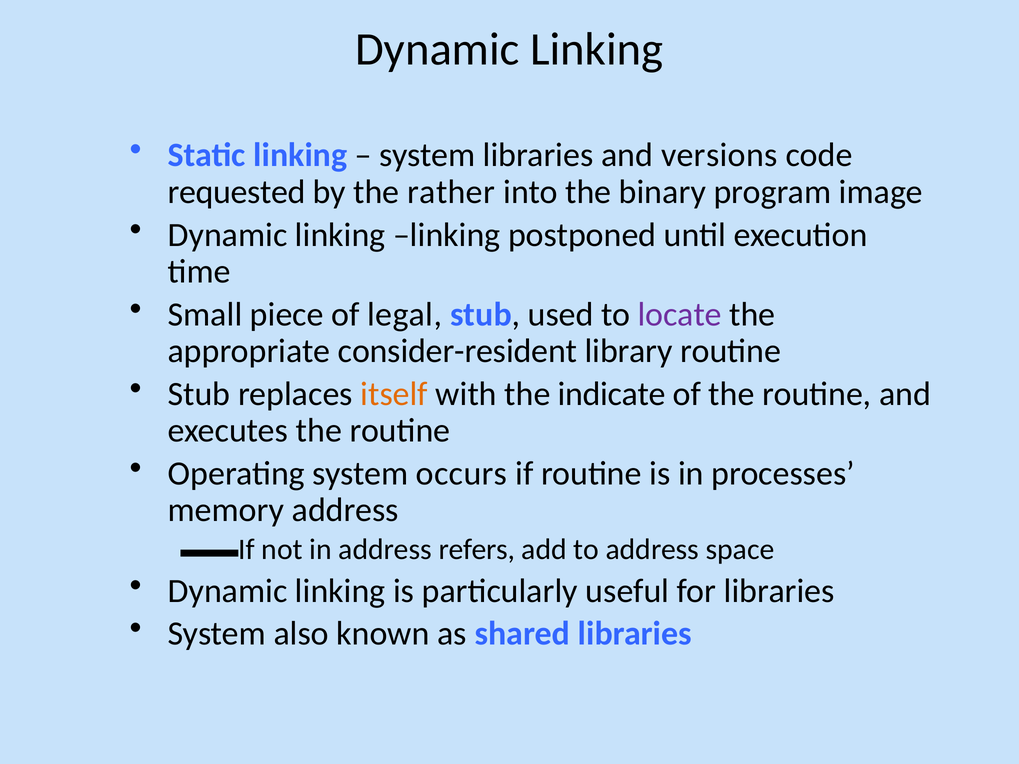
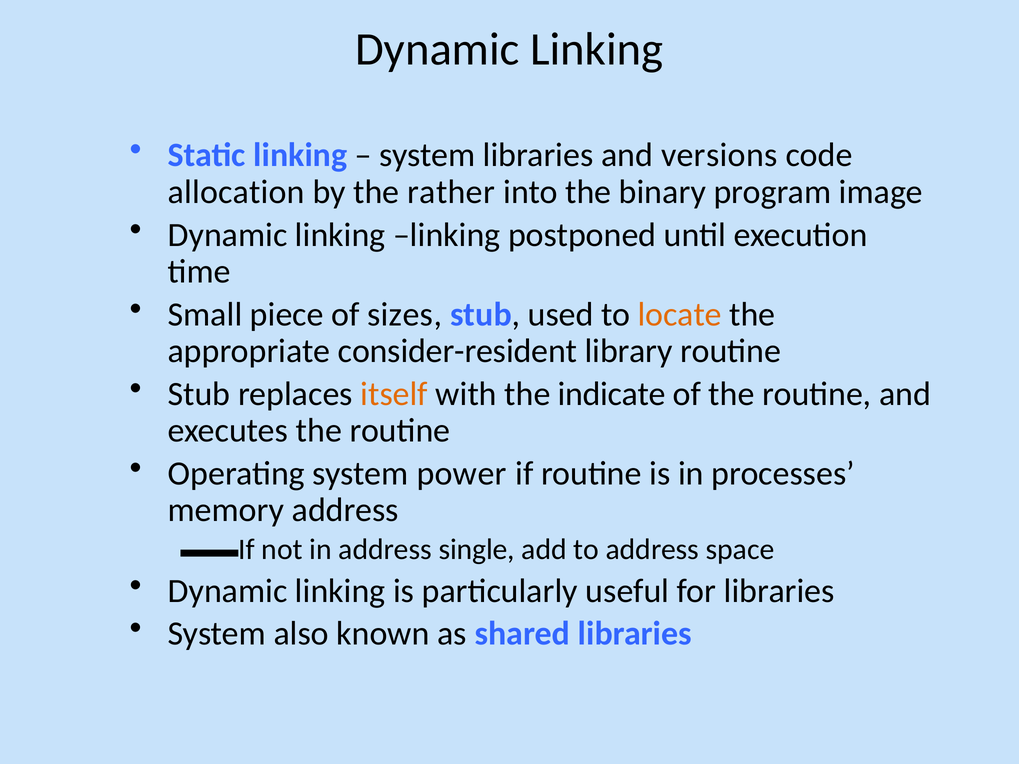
requested: requested -> allocation
legal: legal -> sizes
locate colour: purple -> orange
occurs: occurs -> power
refers: refers -> single
